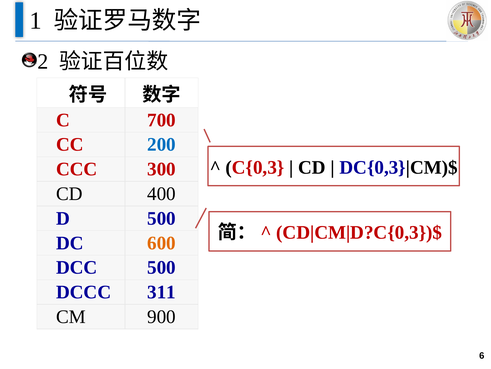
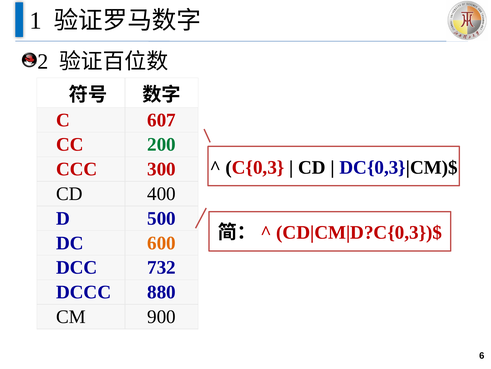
700: 700 -> 607
200 colour: blue -> green
DCC 500: 500 -> 732
311: 311 -> 880
